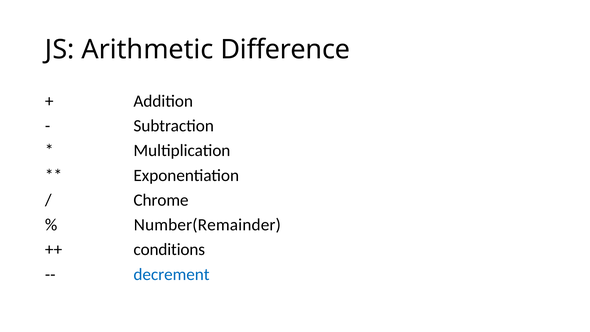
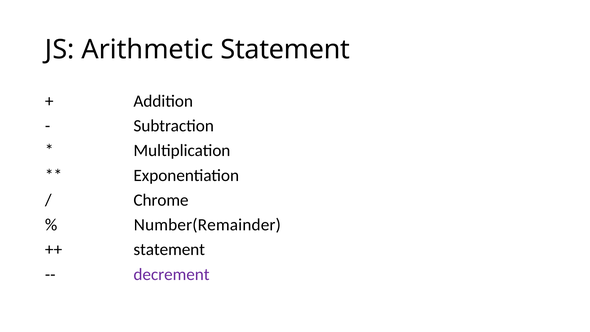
Arithmetic Difference: Difference -> Statement
conditions at (169, 250): conditions -> statement
decrement colour: blue -> purple
